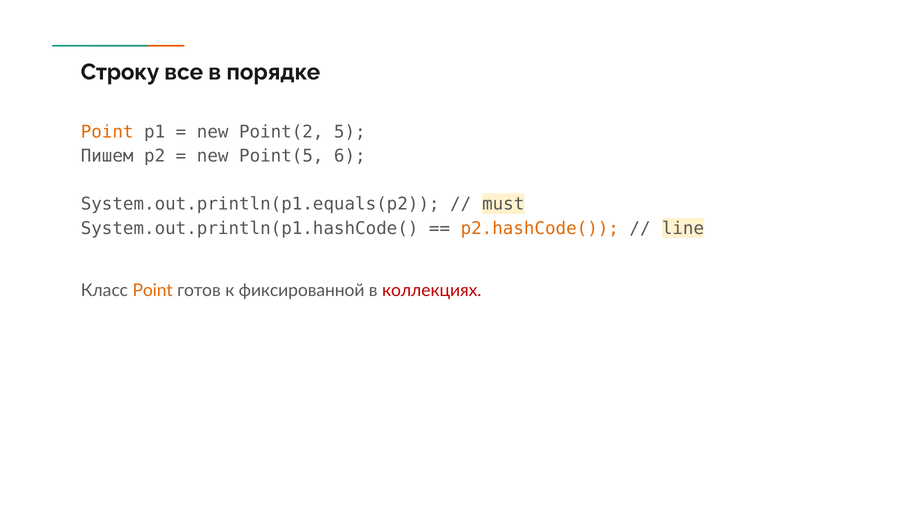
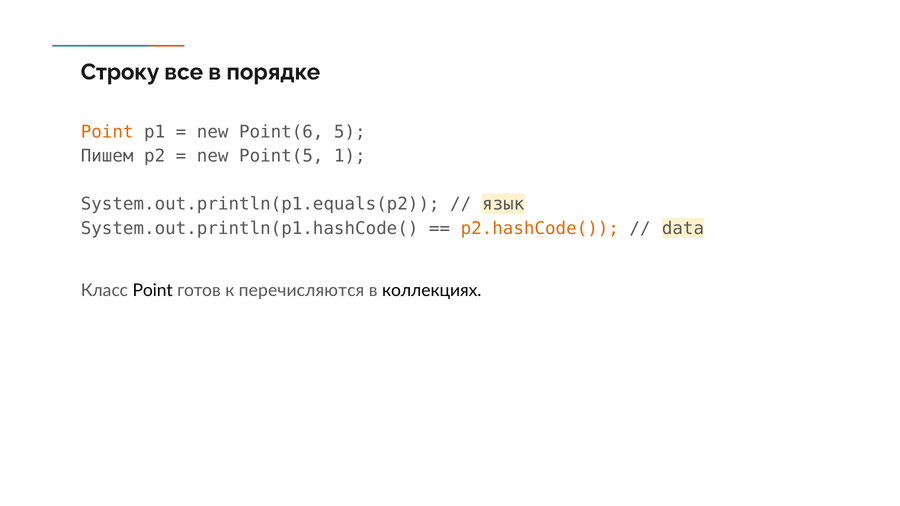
Point(2: Point(2 -> Point(6
6: 6 -> 1
must: must -> язык
line: line -> data
Point at (153, 291) colour: orange -> black
фиксированной: фиксированной -> перечисляются
коллекциях colour: red -> black
